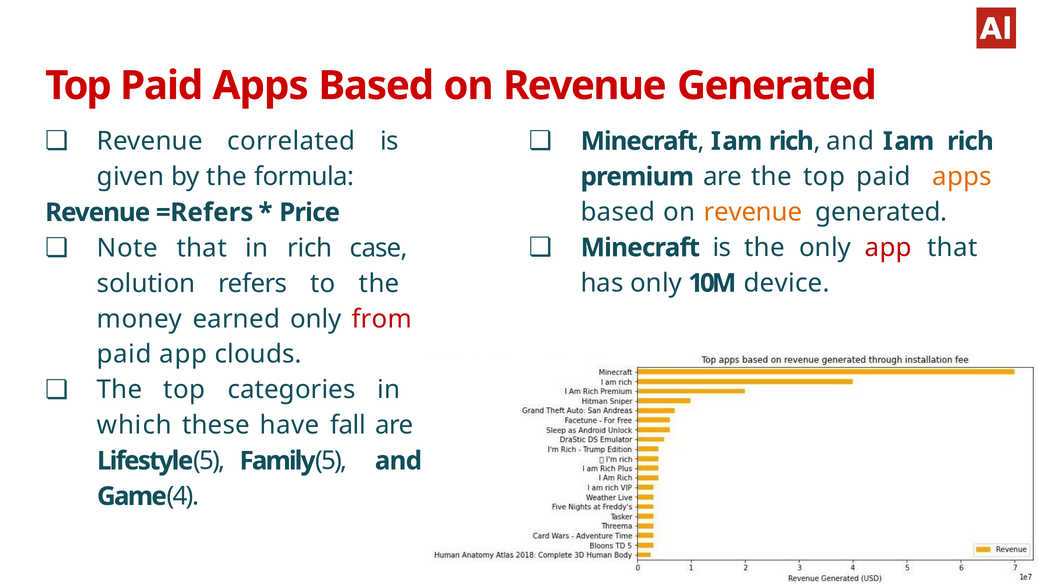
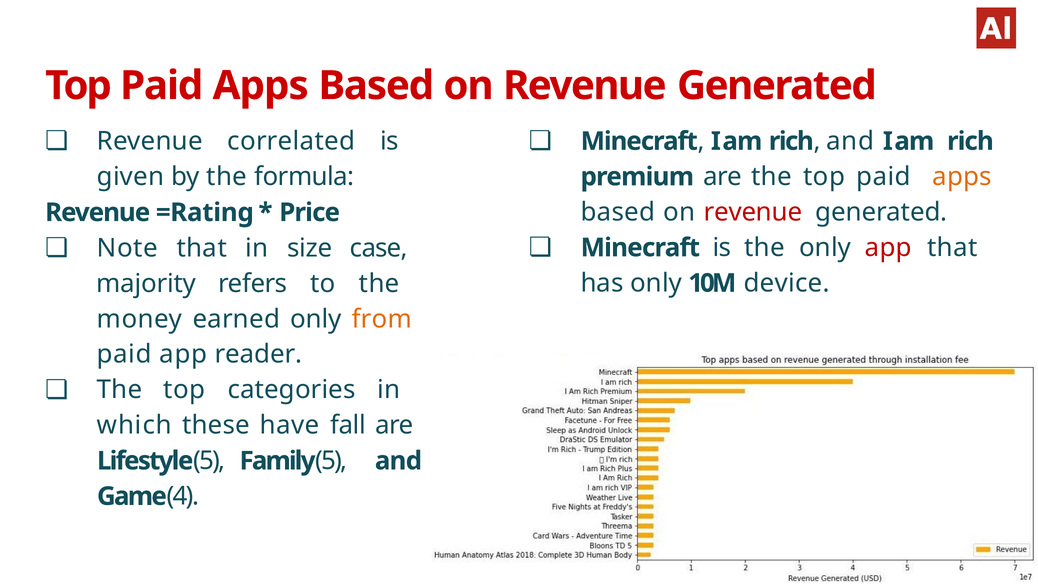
revenue at (753, 212) colour: orange -> red
Refers at (212, 212): Refers -> Rating
in rich: rich -> size
solution: solution -> majority
from colour: red -> orange
clouds: clouds -> reader
